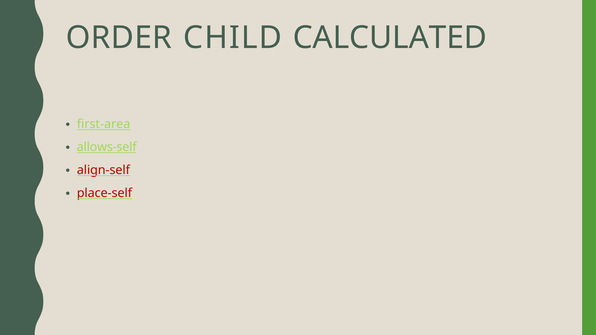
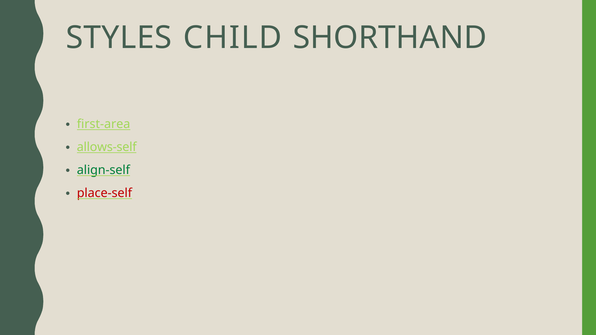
ORDER: ORDER -> STYLES
CALCULATED: CALCULATED -> SHORTHAND
align-self colour: red -> green
